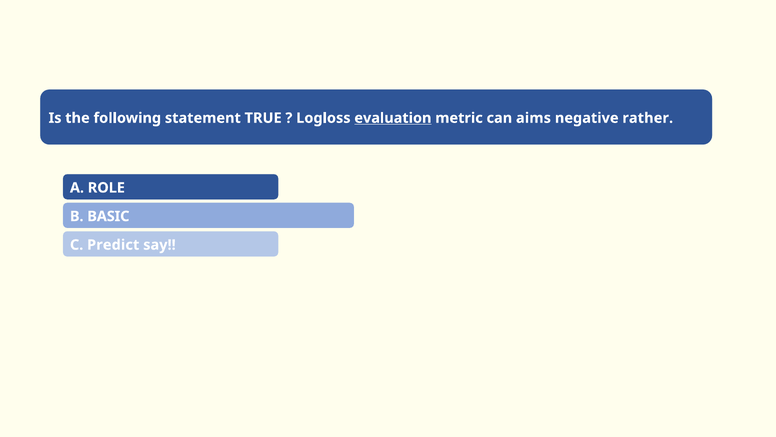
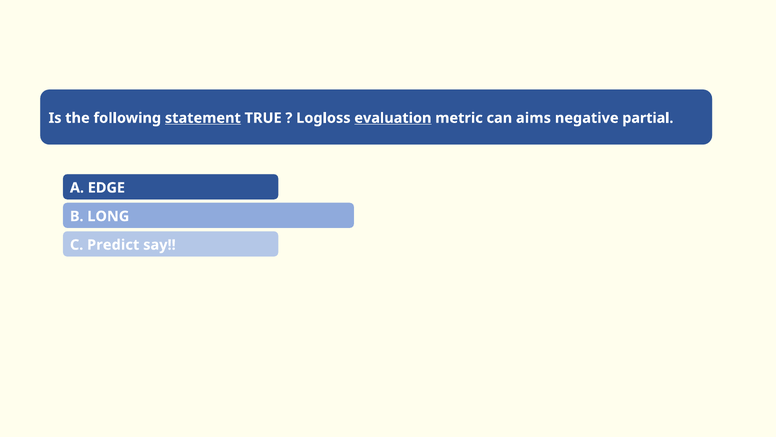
statement underline: none -> present
rather: rather -> partial
ROLE: ROLE -> EDGE
BASIC: BASIC -> LONG
